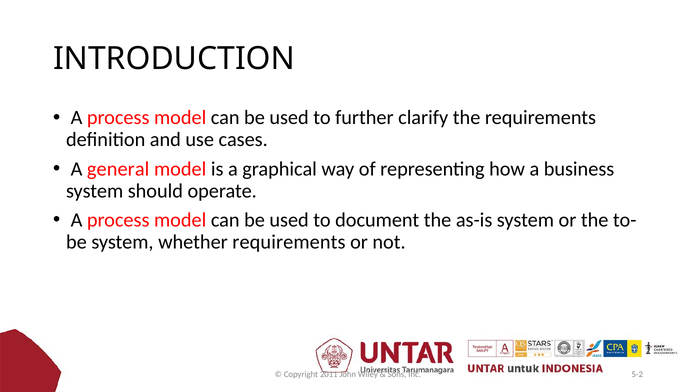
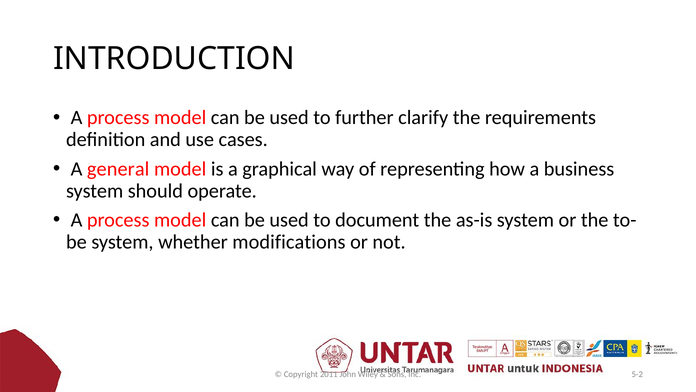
whether requirements: requirements -> modifications
